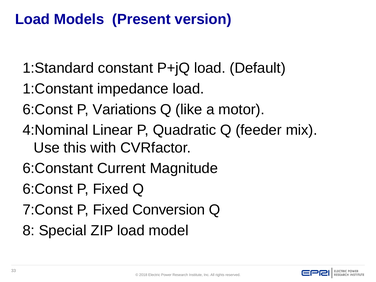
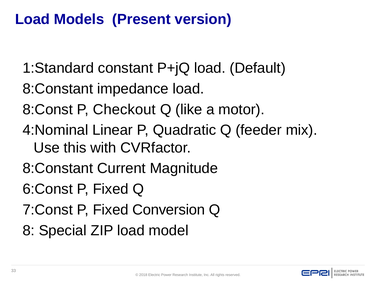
1:Constant at (58, 89): 1:Constant -> 8:Constant
6:Const at (48, 109): 6:Const -> 8:Const
Variations: Variations -> Checkout
6:Constant at (58, 168): 6:Constant -> 8:Constant
